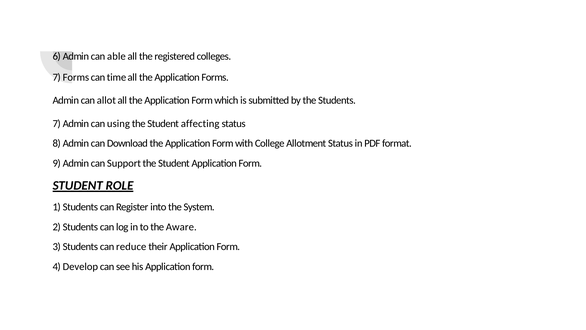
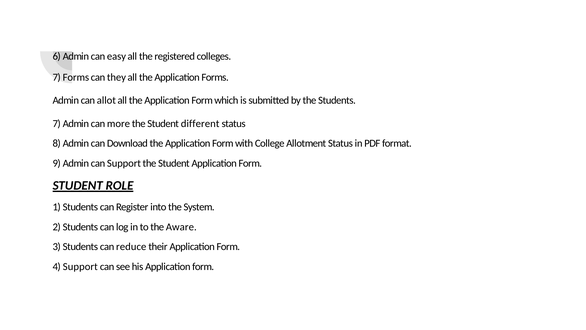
able: able -> easy
time: time -> they
using: using -> more
affecting: affecting -> different
4 Develop: Develop -> Support
